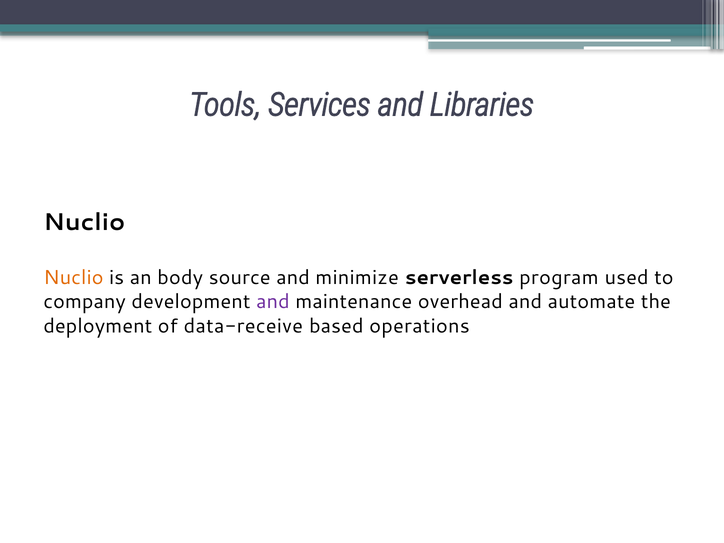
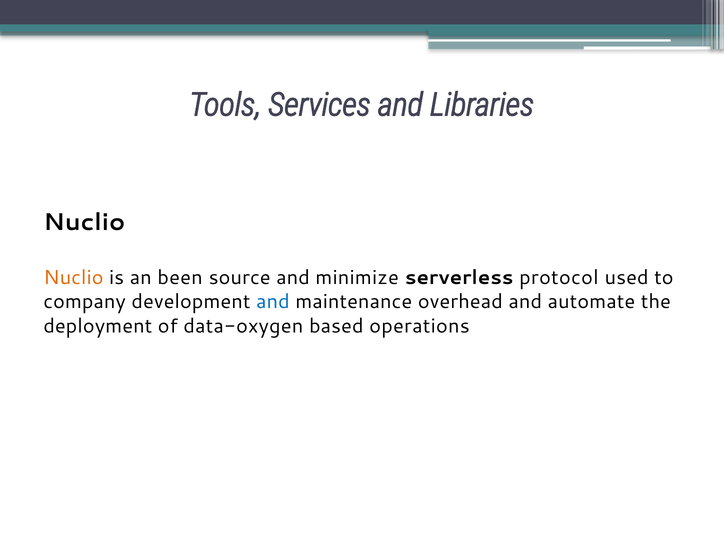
body: body -> been
program: program -> protocol
and at (273, 302) colour: purple -> blue
data-receive: data-receive -> data-oxygen
